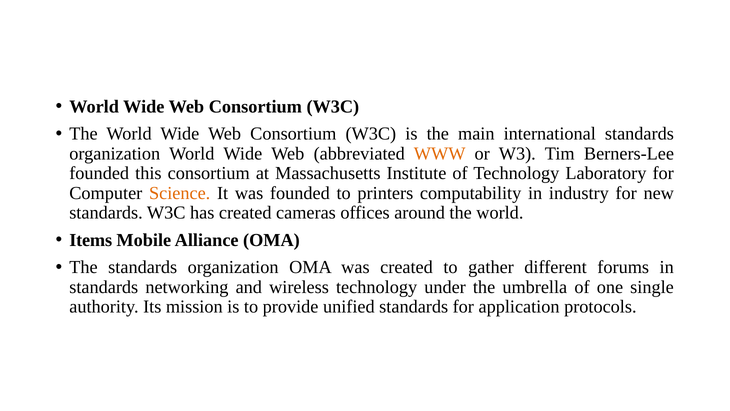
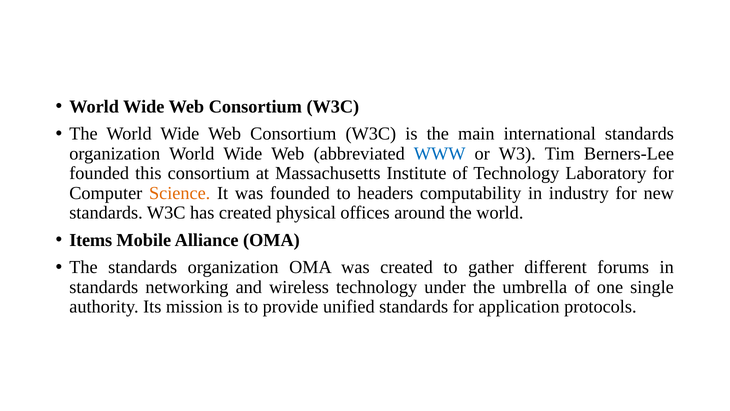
WWW colour: orange -> blue
printers: printers -> headers
cameras: cameras -> physical
